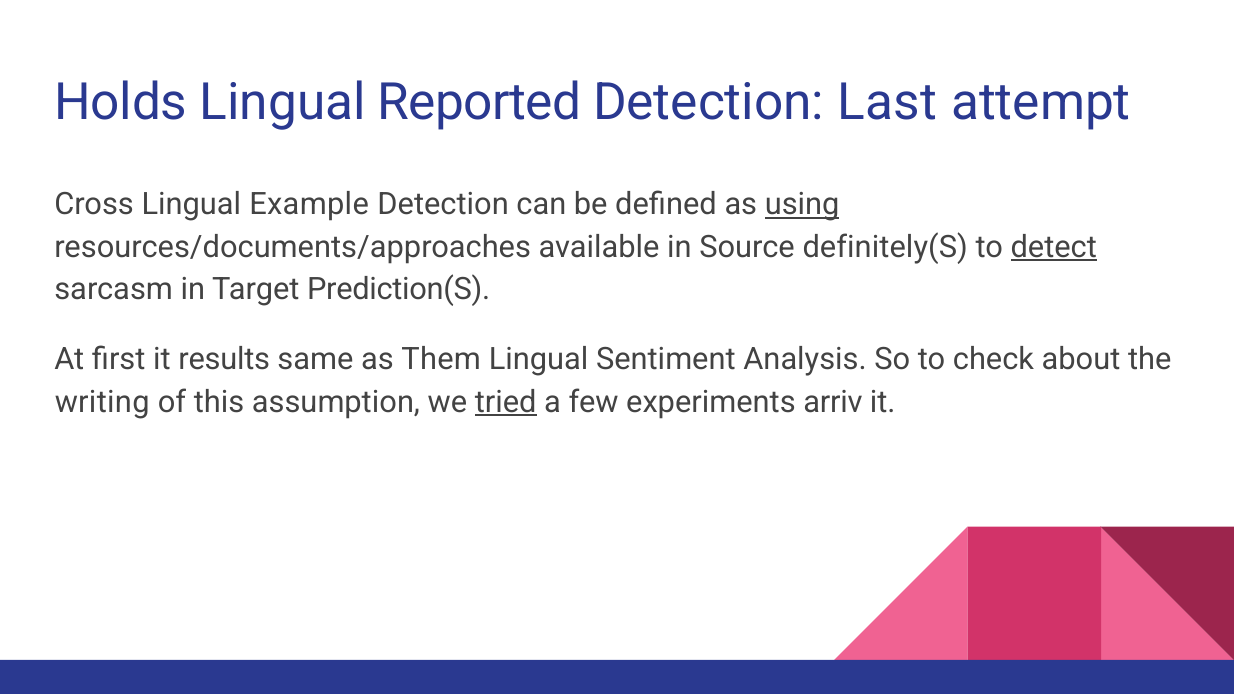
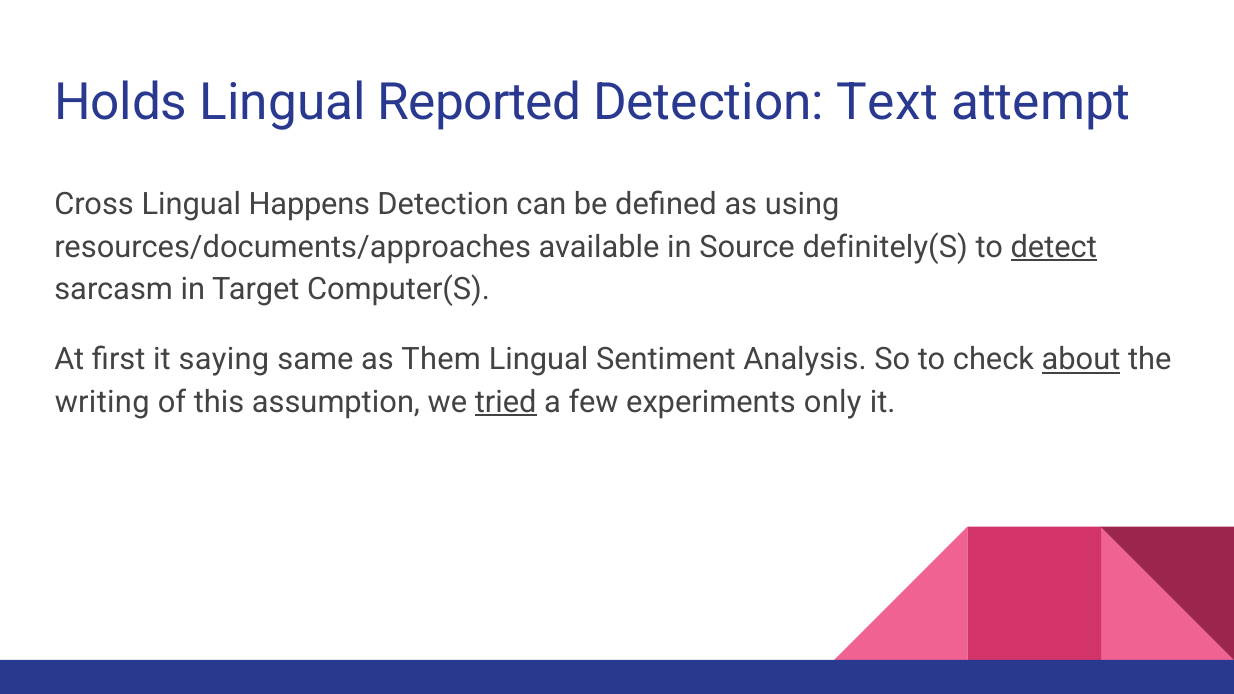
Last: Last -> Text
Example: Example -> Happens
using underline: present -> none
Prediction(S: Prediction(S -> Computer(S
results: results -> saying
about underline: none -> present
arriv: arriv -> only
